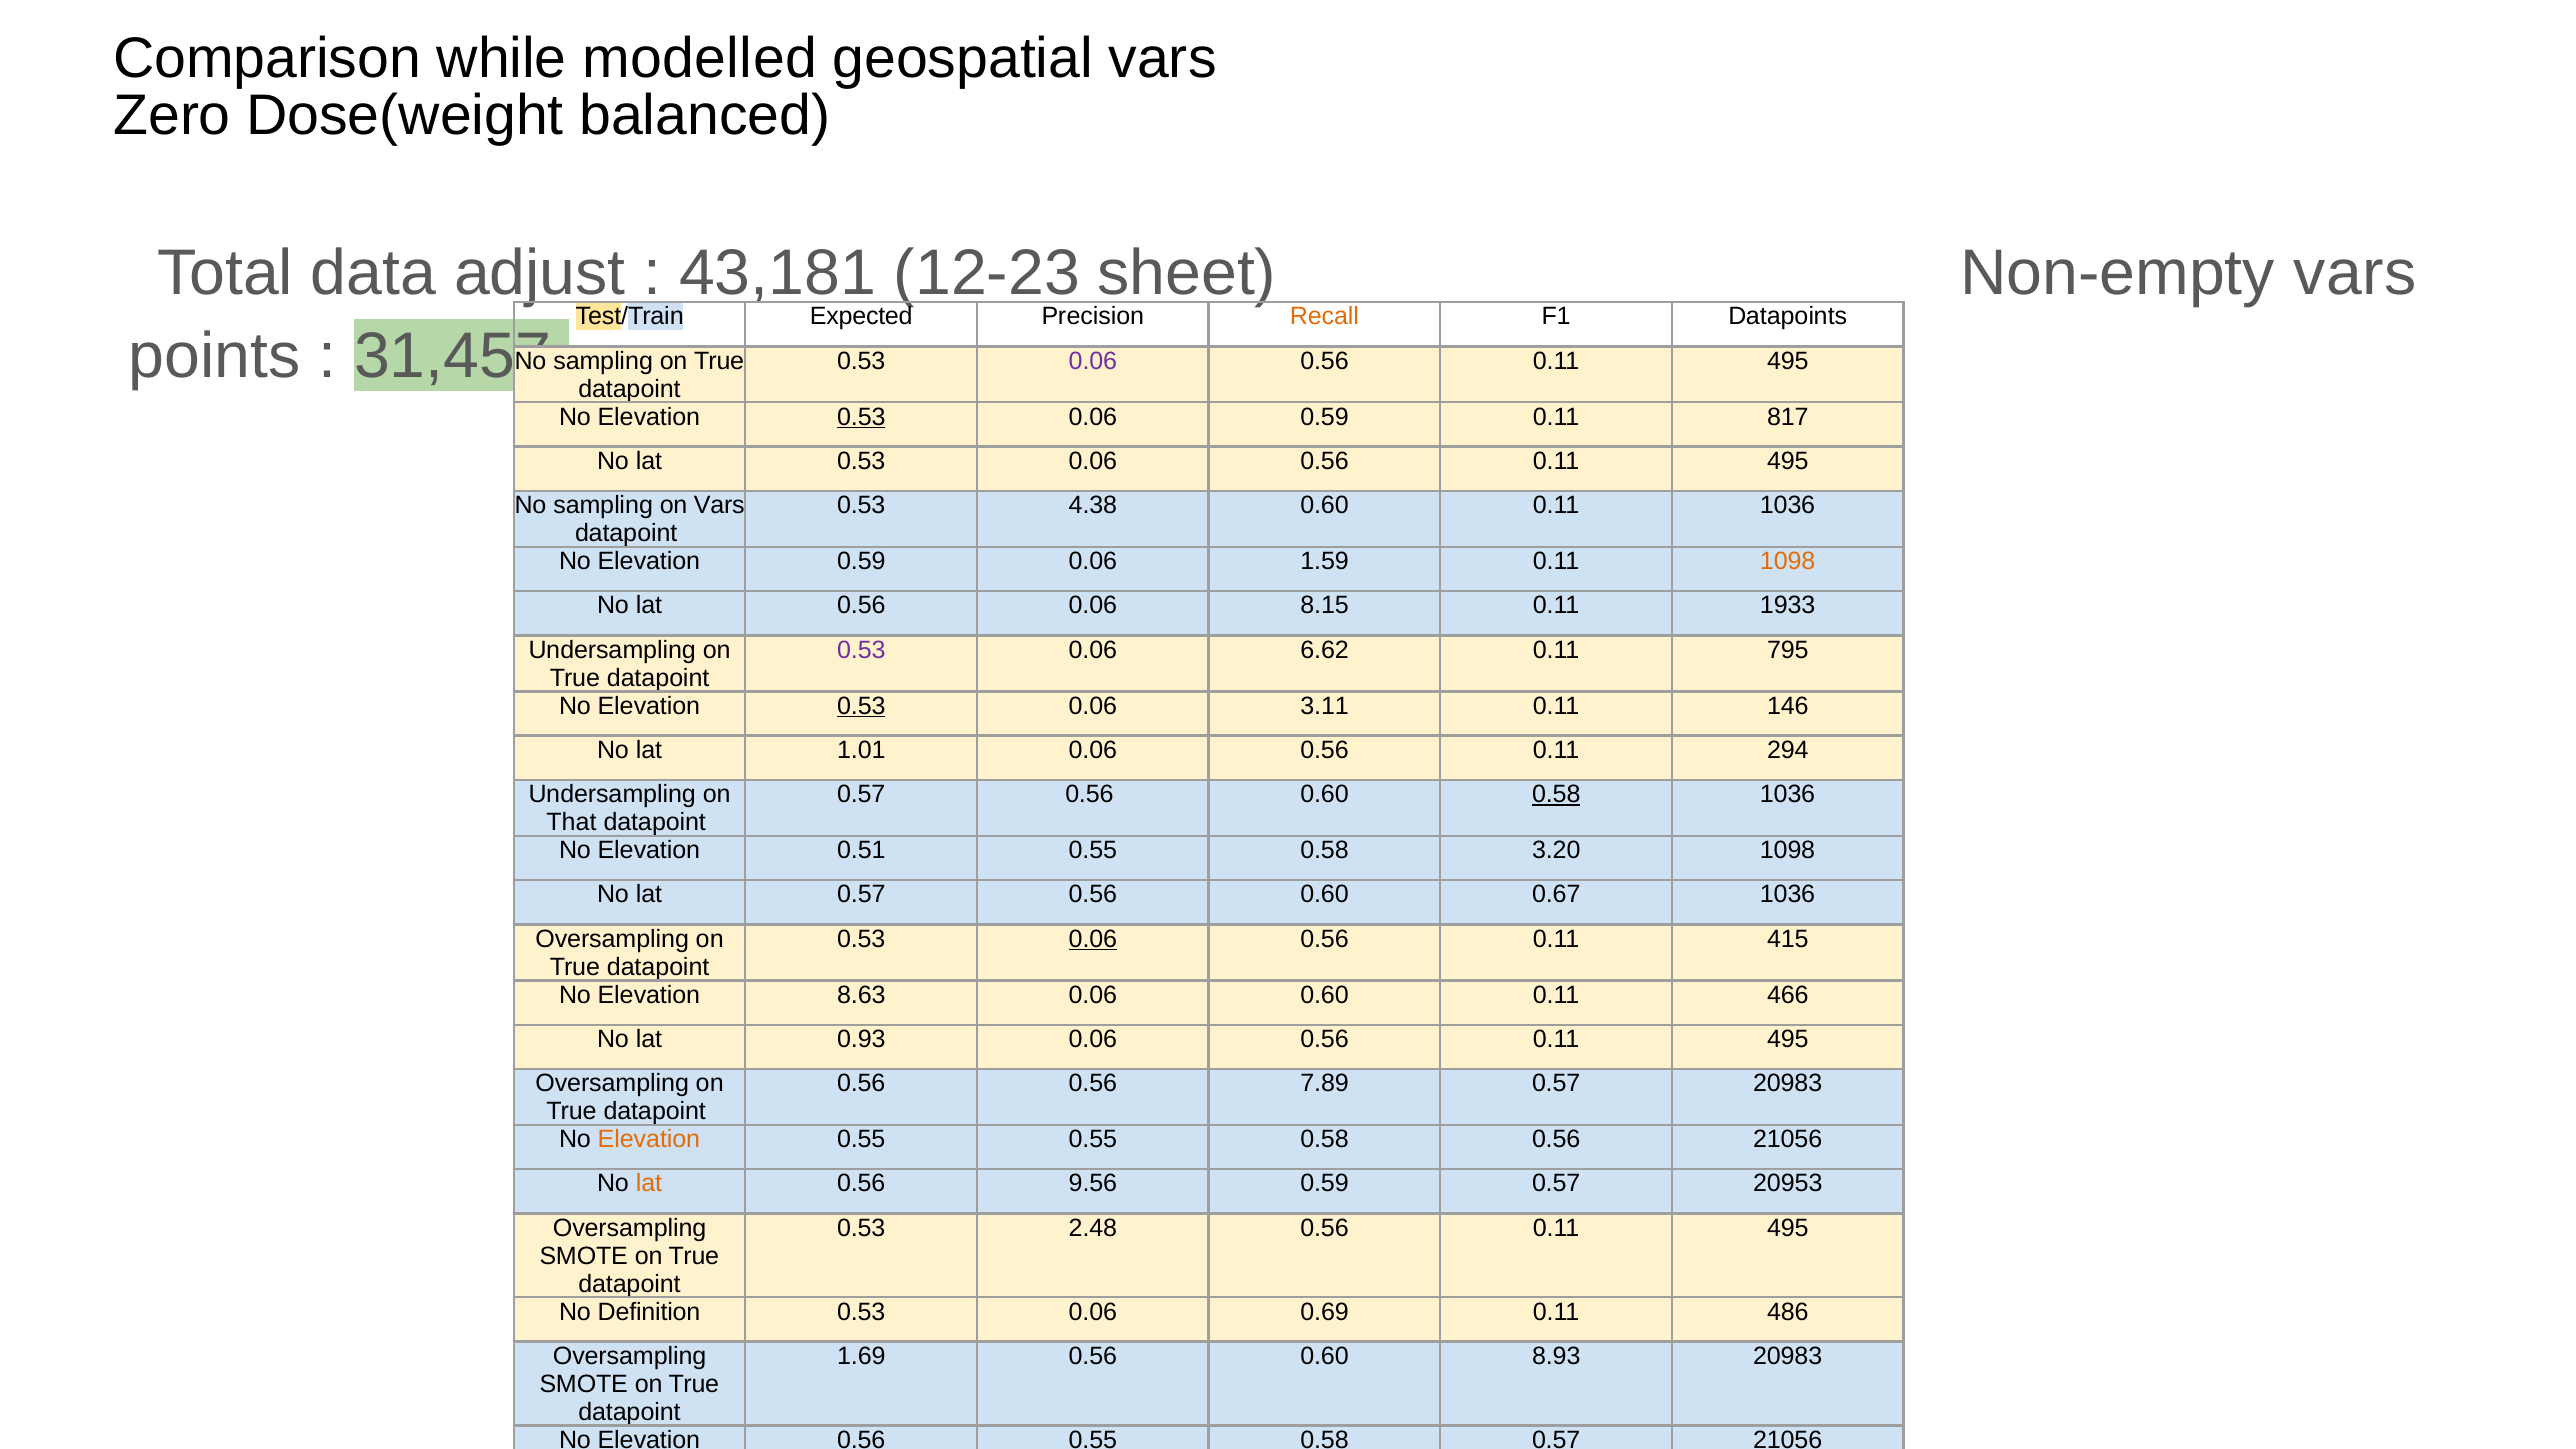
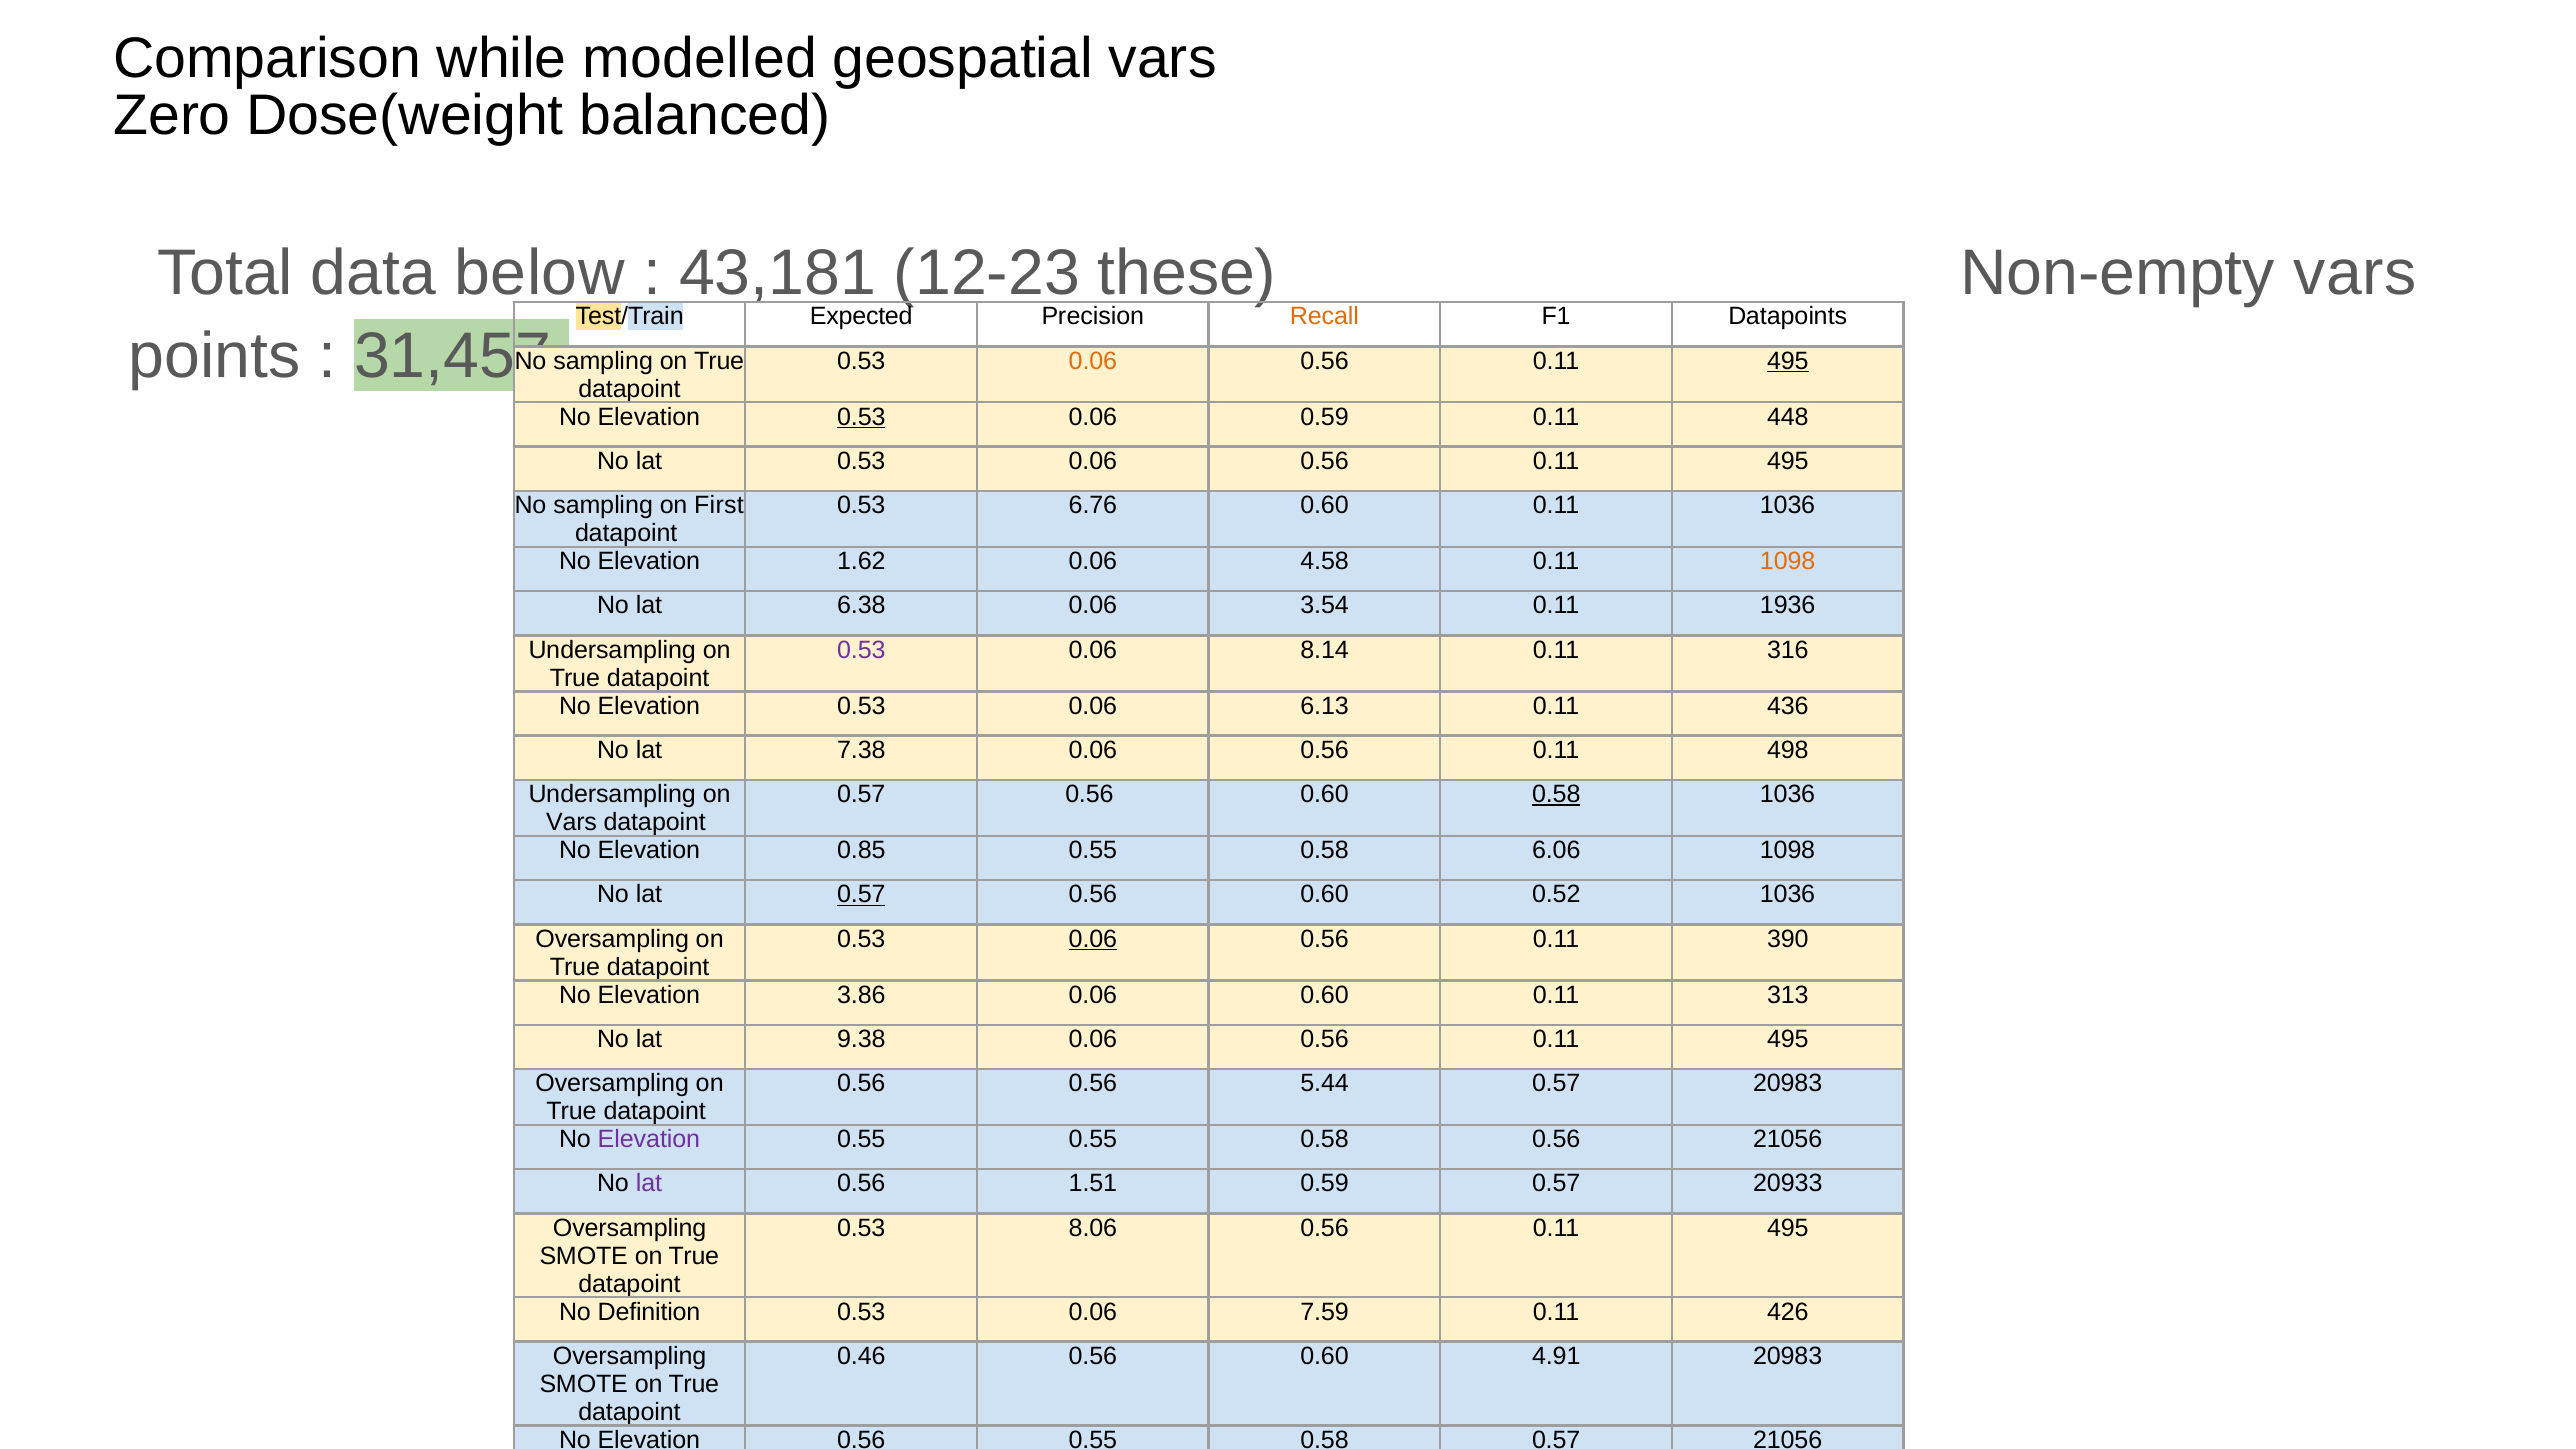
adjust: adjust -> below
sheet: sheet -> these
0.06 at (1093, 361) colour: purple -> orange
495 at (1788, 361) underline: none -> present
817: 817 -> 448
on Vars: Vars -> First
4.38: 4.38 -> 6.76
Elevation 0.59: 0.59 -> 1.62
1.59: 1.59 -> 4.58
0.56 at (861, 606): 0.56 -> 6.38
8.15: 8.15 -> 3.54
1933: 1933 -> 1936
6.62: 6.62 -> 8.14
795: 795 -> 316
0.53 at (861, 706) underline: present -> none
3.11: 3.11 -> 6.13
146: 146 -> 436
1.01: 1.01 -> 7.38
294: 294 -> 498
That at (571, 822): That -> Vars
0.51: 0.51 -> 0.85
3.20: 3.20 -> 6.06
0.57 at (861, 895) underline: none -> present
0.67: 0.67 -> 0.52
415: 415 -> 390
8.63: 8.63 -> 3.86
466: 466 -> 313
0.93: 0.93 -> 9.38
7.89: 7.89 -> 5.44
Elevation at (649, 1139) colour: orange -> purple
lat at (649, 1184) colour: orange -> purple
9.56: 9.56 -> 1.51
20953: 20953 -> 20933
2.48: 2.48 -> 8.06
0.69: 0.69 -> 7.59
486: 486 -> 426
1.69: 1.69 -> 0.46
8.93: 8.93 -> 4.91
